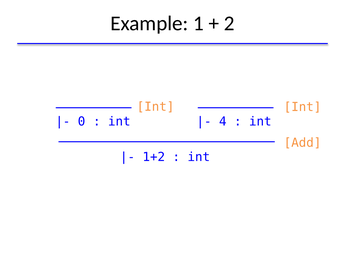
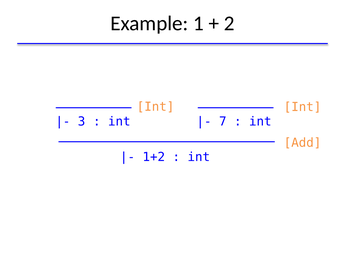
0: 0 -> 3
4: 4 -> 7
